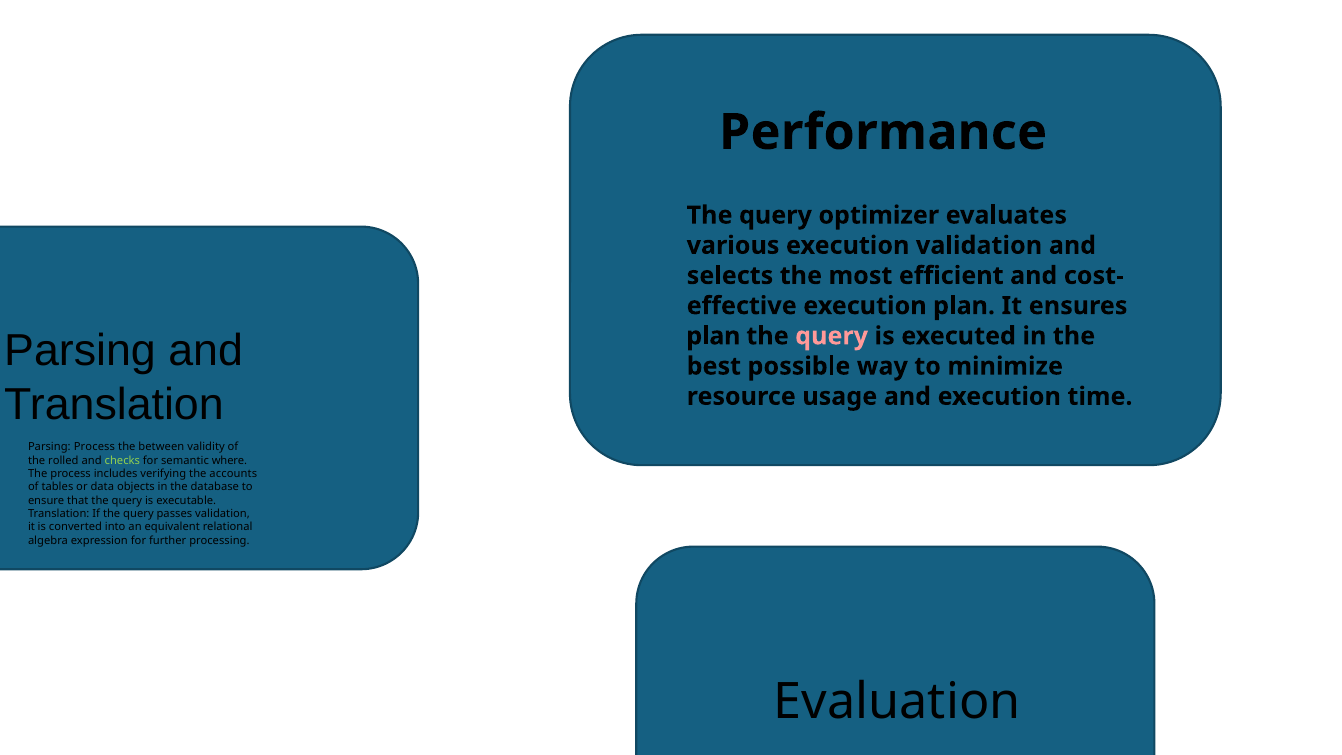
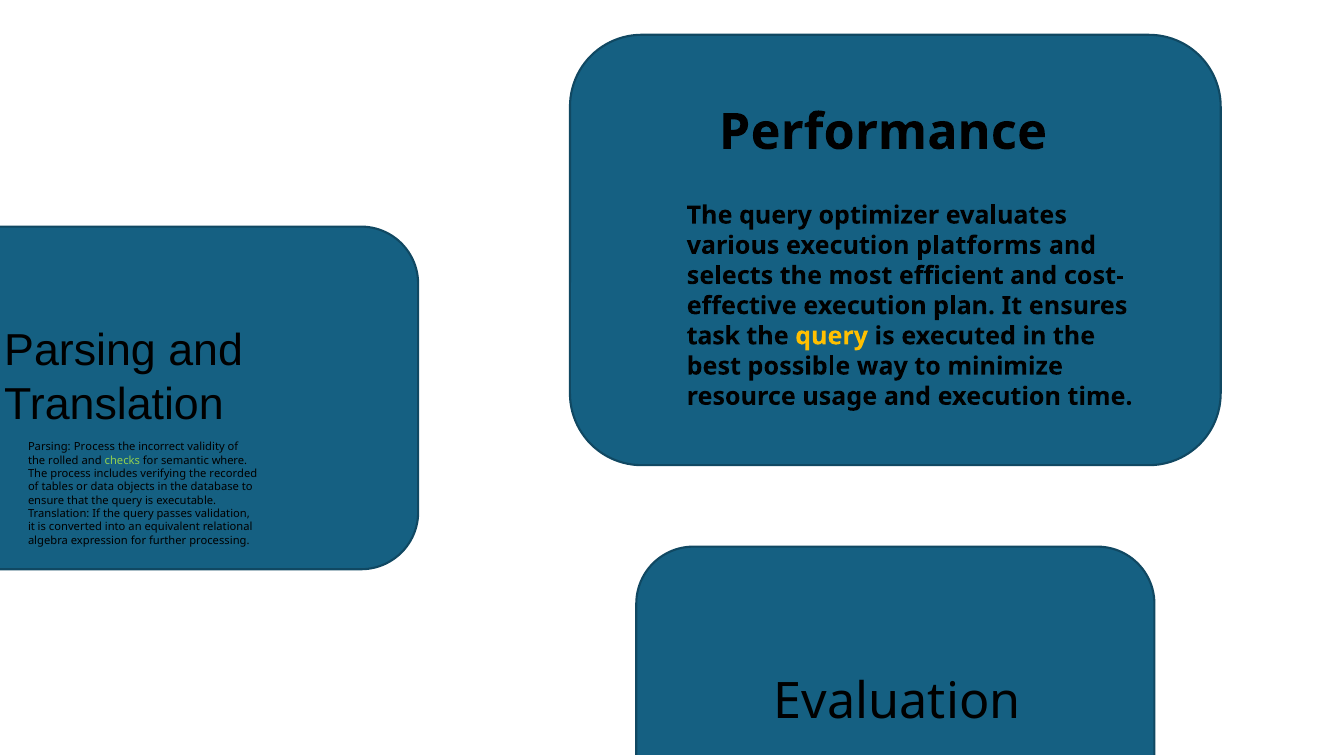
execution validation: validation -> platforms
plan at (713, 336): plan -> task
query at (832, 336) colour: pink -> yellow
between: between -> incorrect
accounts: accounts -> recorded
